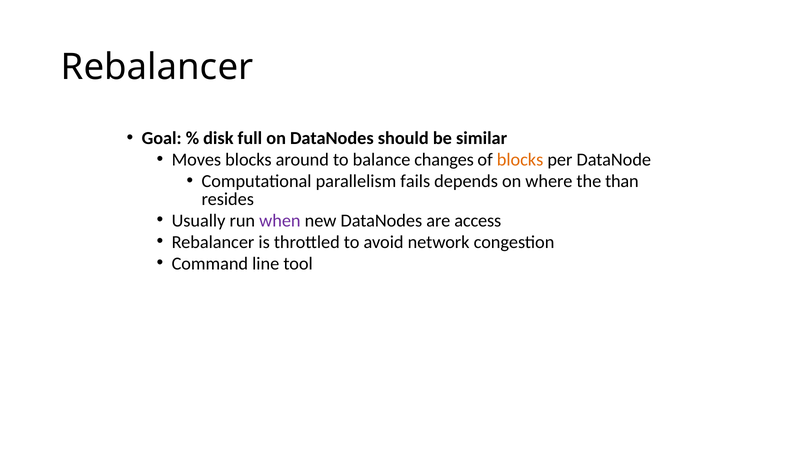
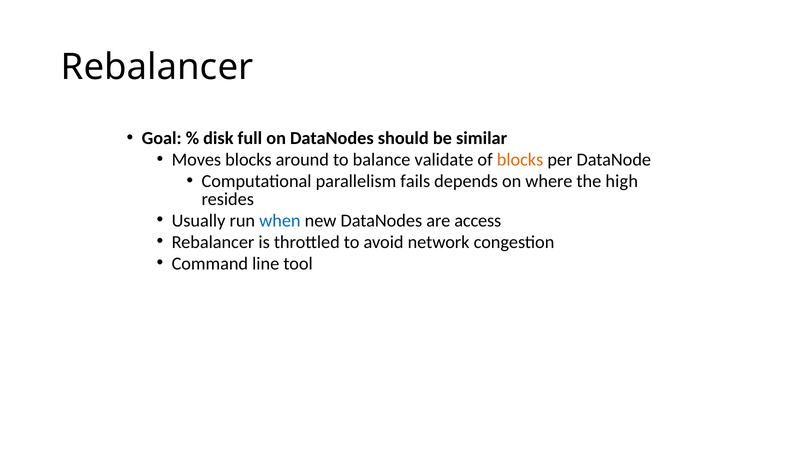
changes: changes -> validate
than: than -> high
when colour: purple -> blue
